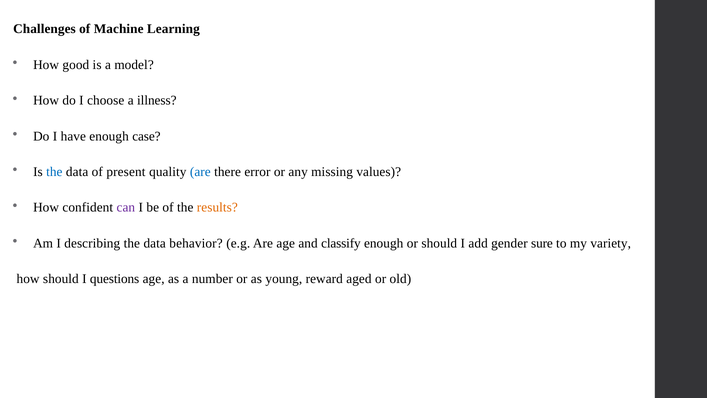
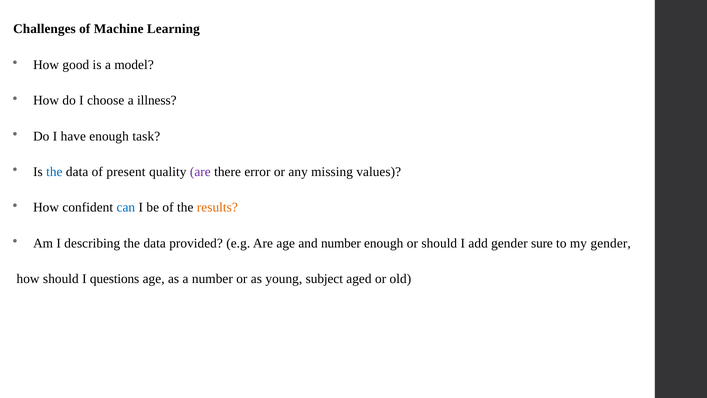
case: case -> task
are at (200, 172) colour: blue -> purple
can colour: purple -> blue
behavior: behavior -> provided
and classify: classify -> number
my variety: variety -> gender
reward: reward -> subject
